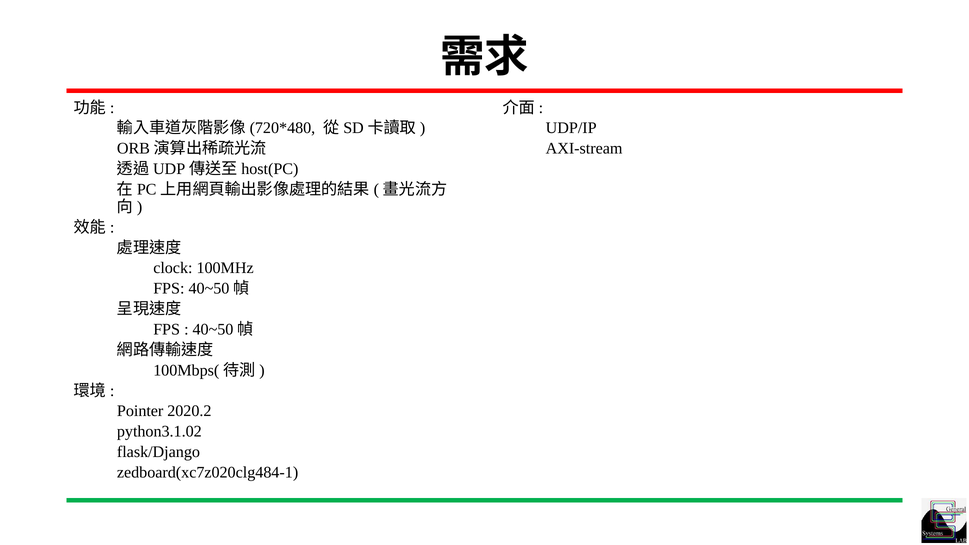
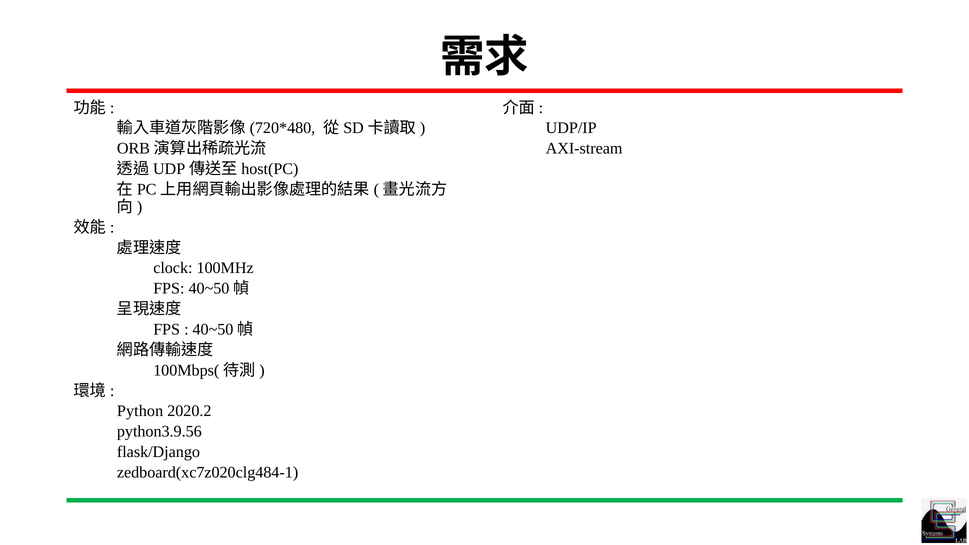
Pointer: Pointer -> Python
python3.1.02: python3.1.02 -> python3.9.56
